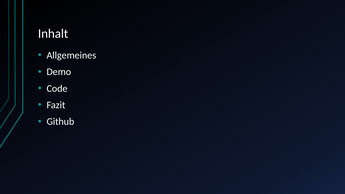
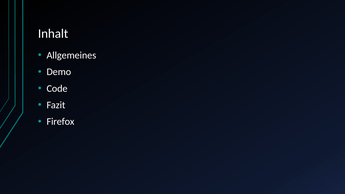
Github: Github -> Firefox
